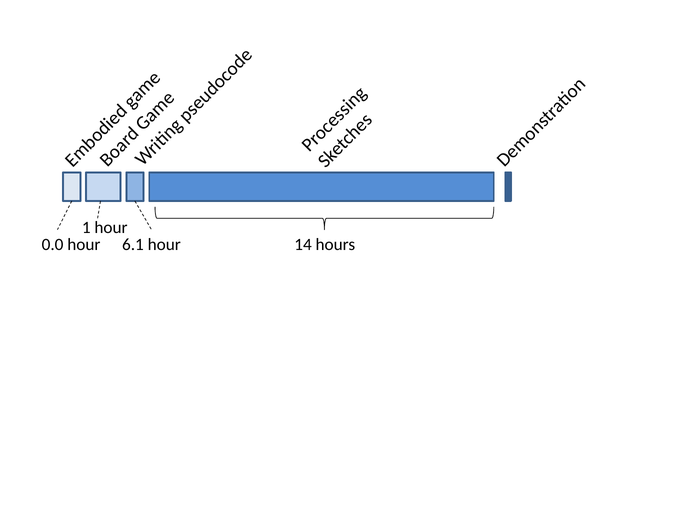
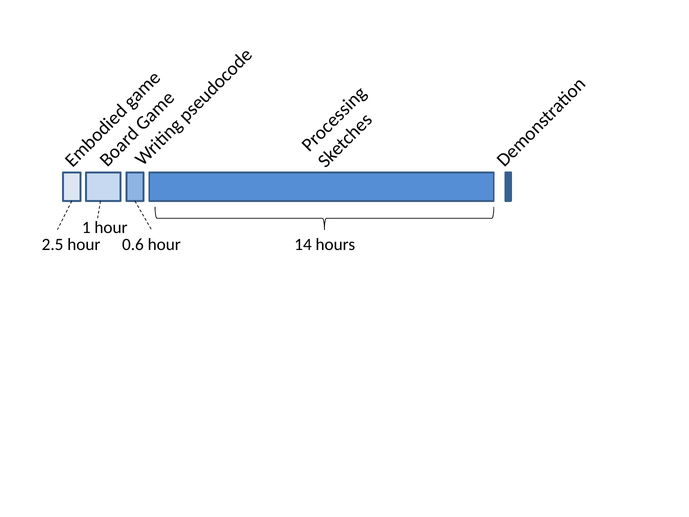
0.0: 0.0 -> 2.5
6.1: 6.1 -> 0.6
